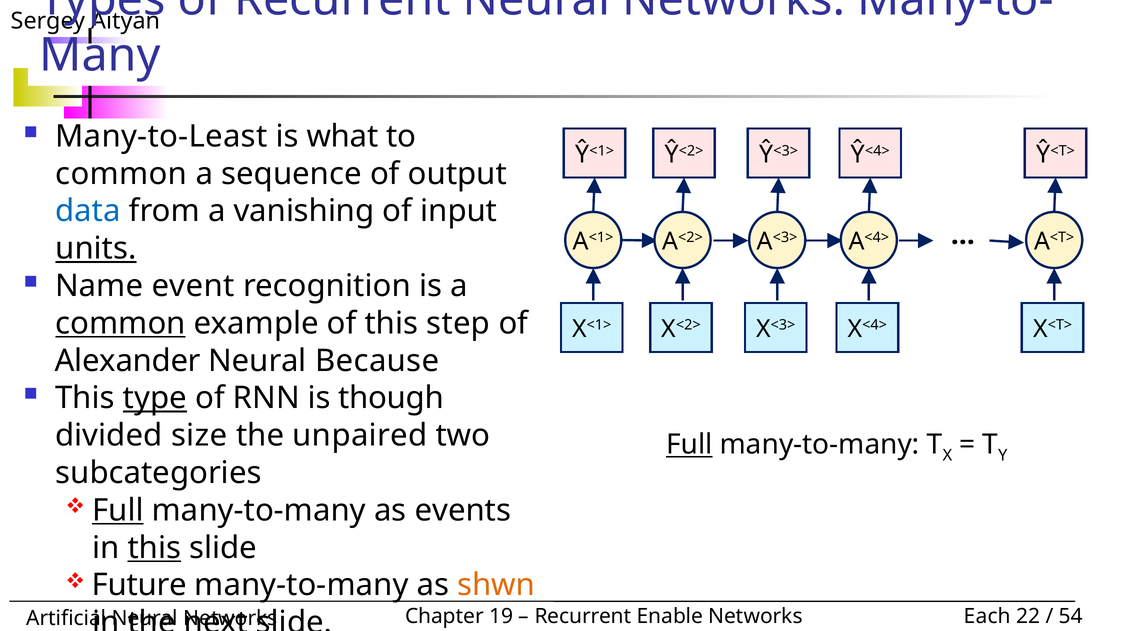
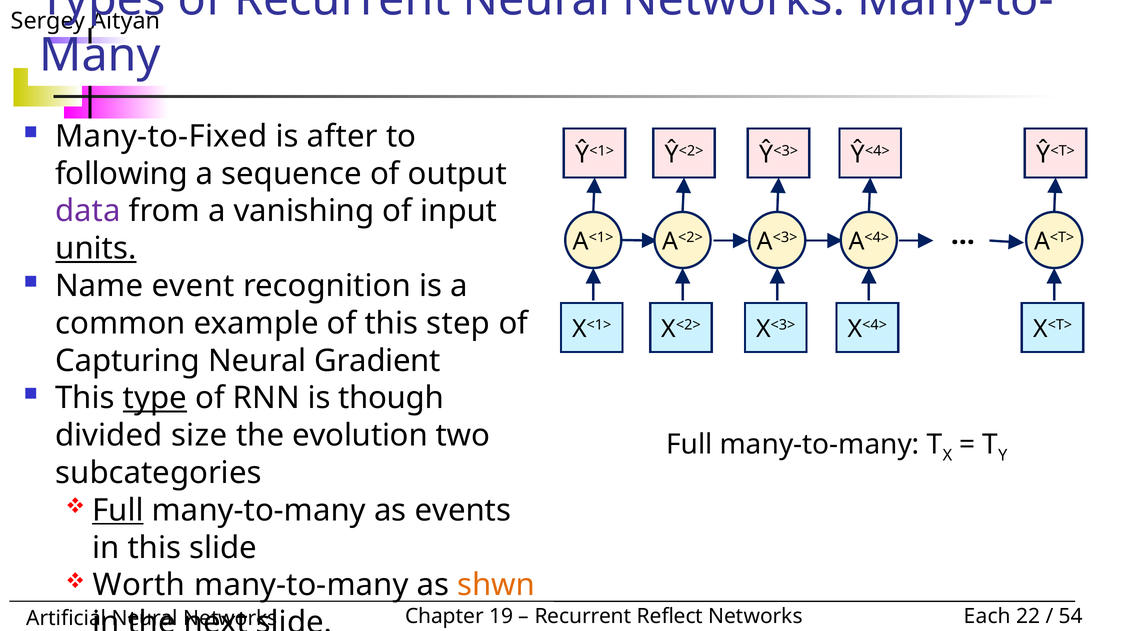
Many-to-Least: Many-to-Least -> Many-to-Fixed
what: what -> after
common at (121, 174): common -> following
data colour: blue -> purple
common at (120, 323) underline: present -> none
Alexander: Alexander -> Capturing
Because: Because -> Gradient
unpaired: unpaired -> evolution
Full at (689, 445) underline: present -> none
this at (154, 548) underline: present -> none
Future: Future -> Worth
Enable: Enable -> Reflect
